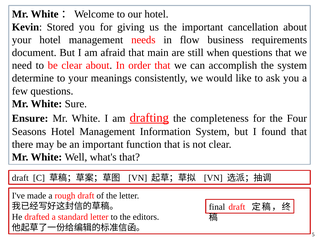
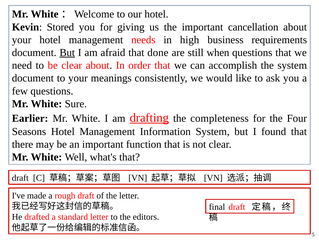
flow: flow -> high
But at (67, 52) underline: none -> present
main: main -> done
determine at (33, 78): determine -> document
Ensure: Ensure -> Earlier
